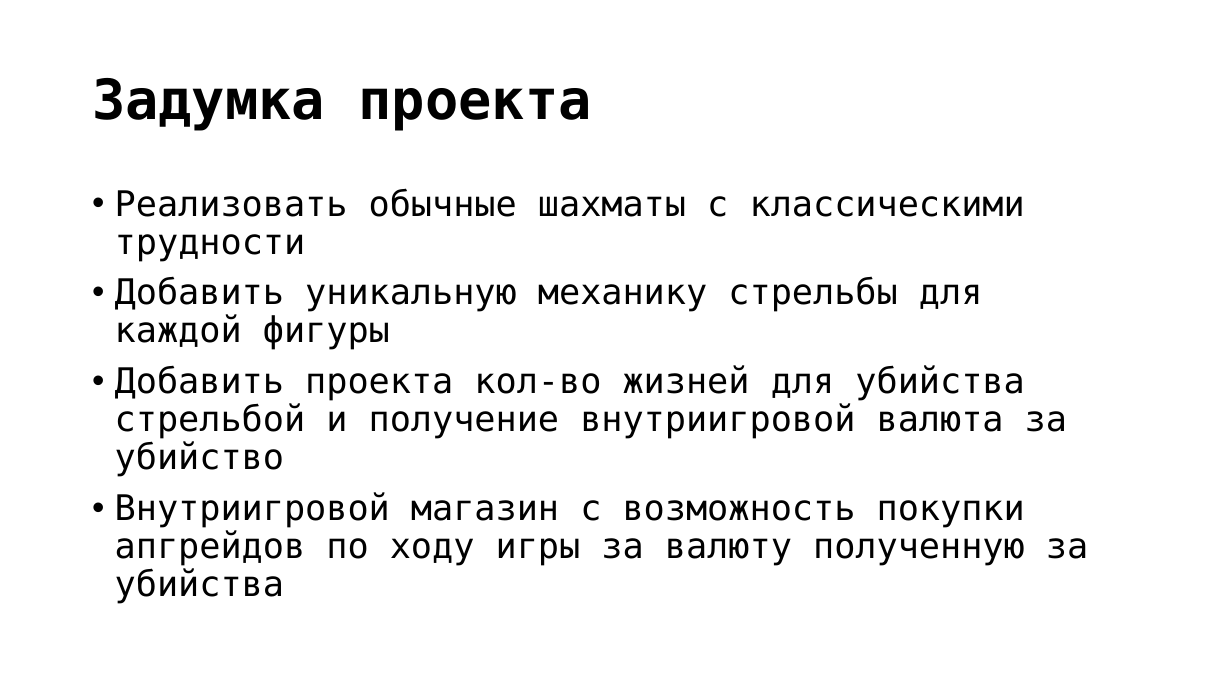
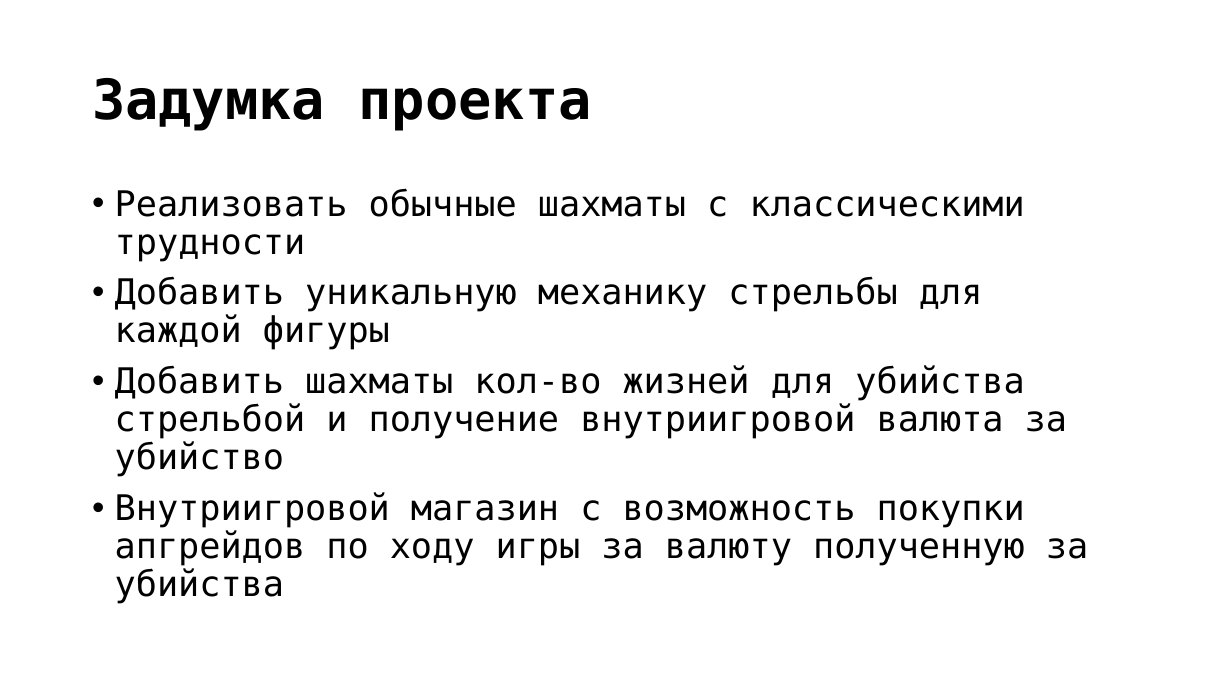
Добавить проекта: проекта -> шахматы
